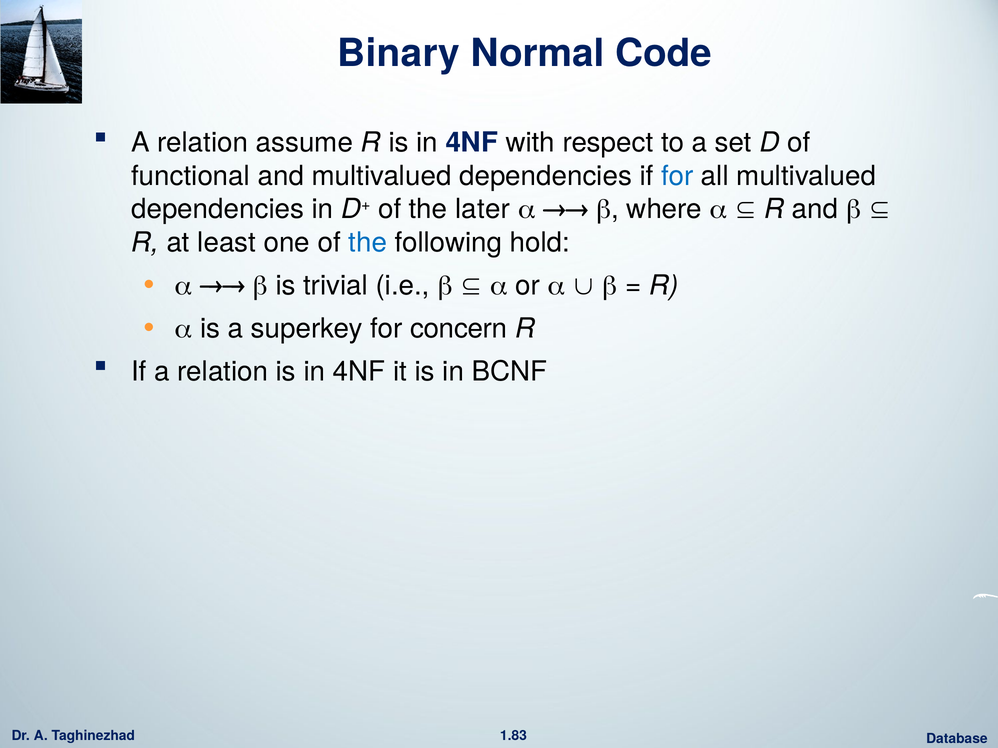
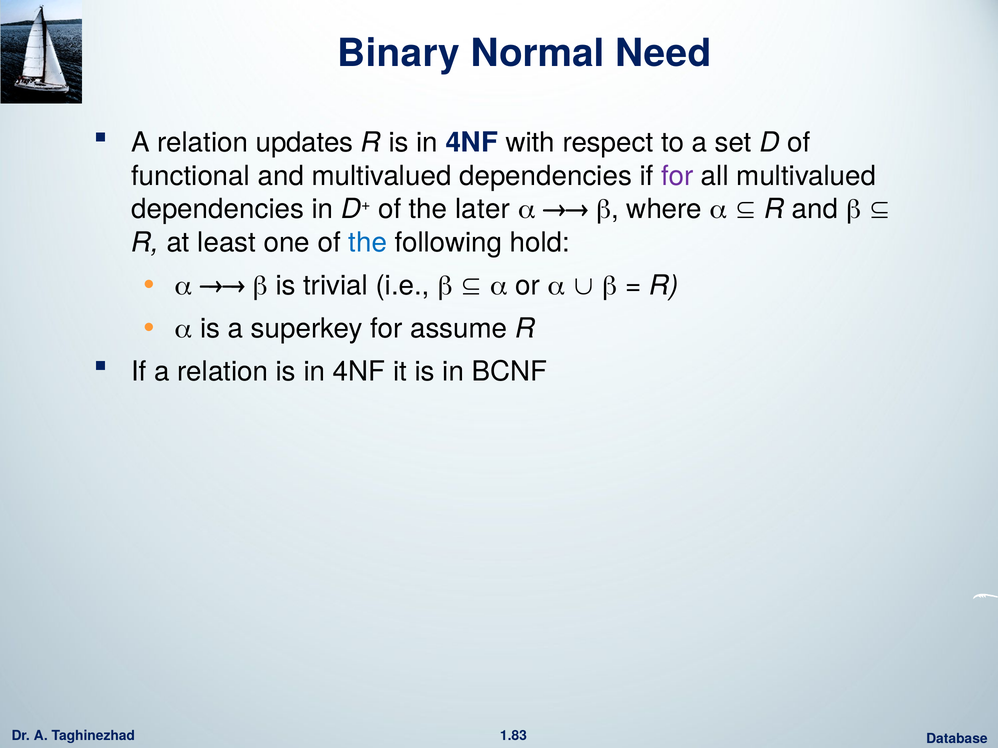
Code: Code -> Need
assume: assume -> updates
for at (677, 176) colour: blue -> purple
concern: concern -> assume
